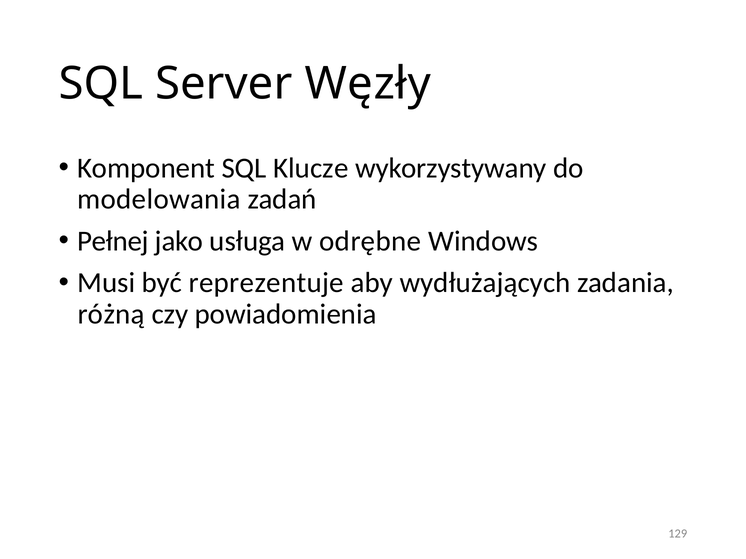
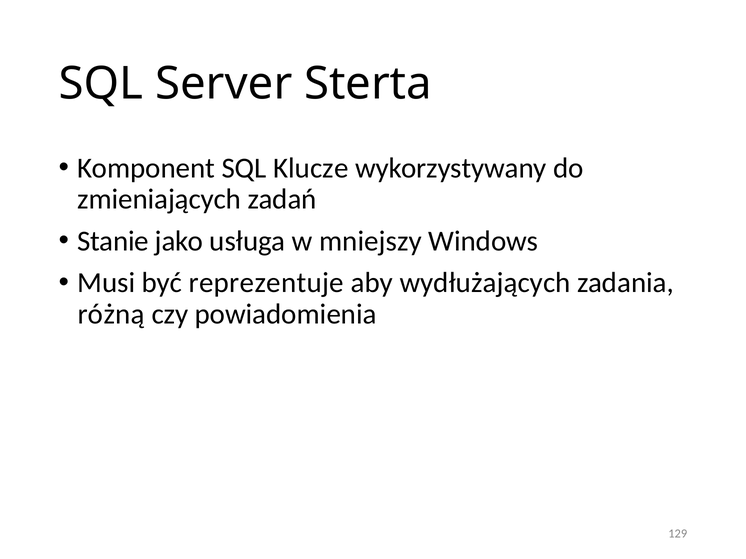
Węzły: Węzły -> Sterta
modelowania: modelowania -> zmieniających
Pełnej: Pełnej -> Stanie
odrębne: odrębne -> mniejszy
